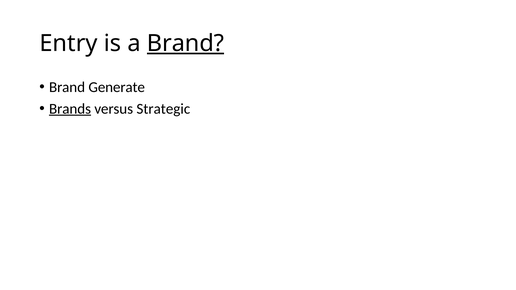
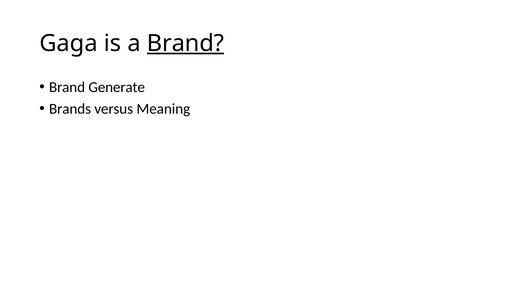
Entry: Entry -> Gaga
Brands underline: present -> none
Strategic: Strategic -> Meaning
